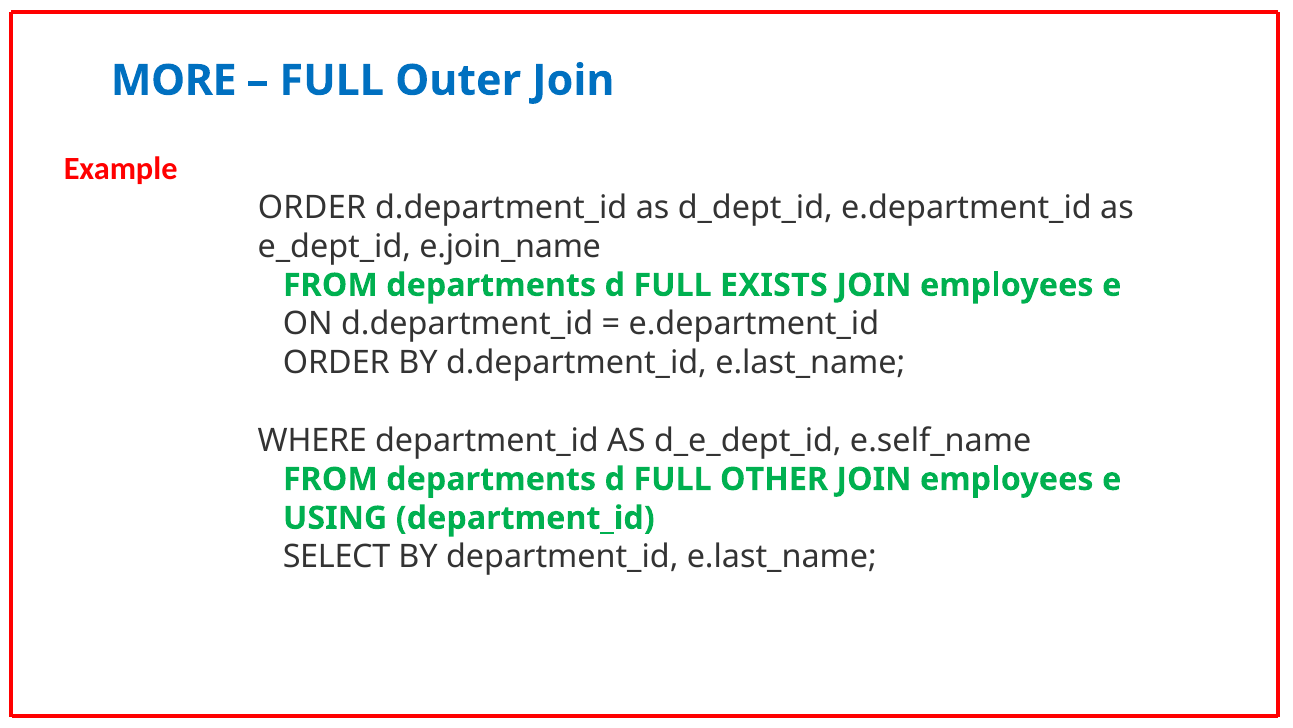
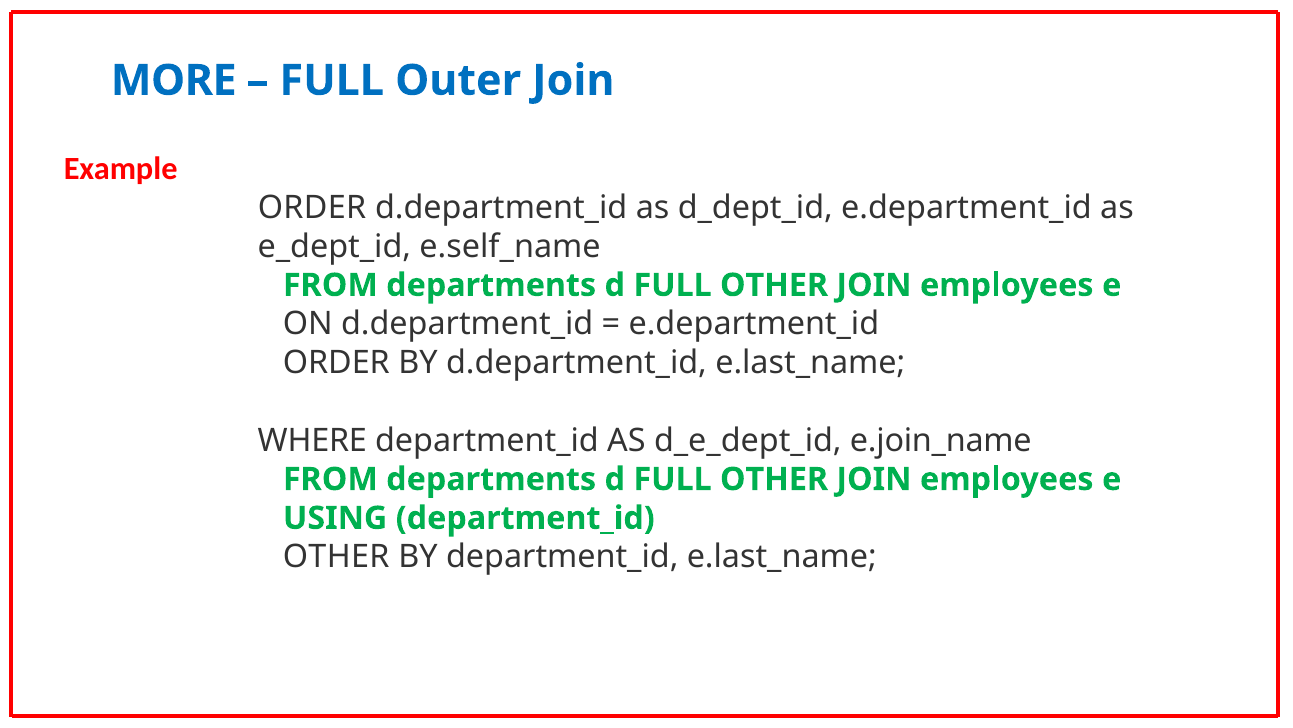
e.join_name: e.join_name -> e.self_name
EXISTS at (774, 285): EXISTS -> OTHER
e.self_name: e.self_name -> e.join_name
SELECT at (337, 556): SELECT -> OTHER
